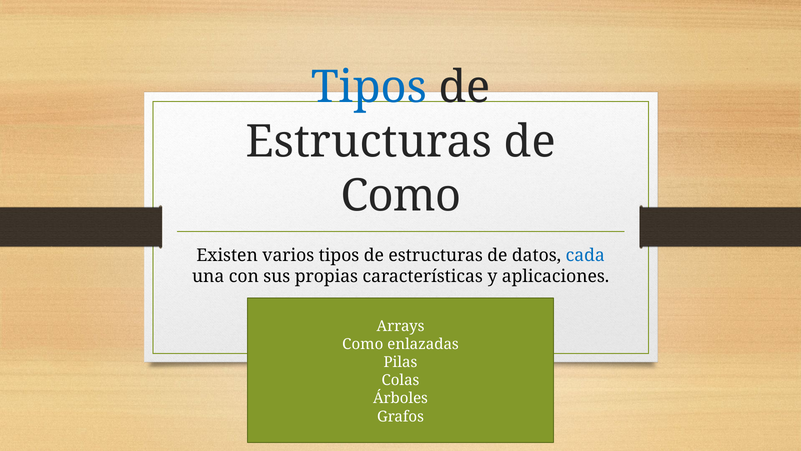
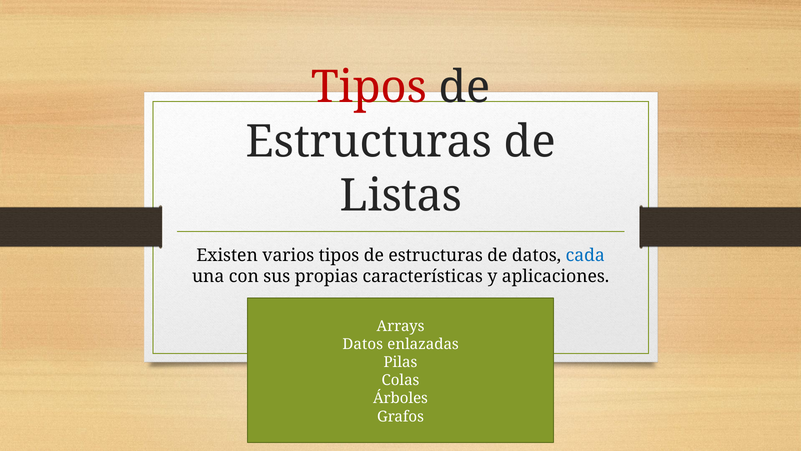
Tipos at (369, 87) colour: blue -> red
Como at (401, 196): Como -> Listas
Como at (363, 344): Como -> Datos
